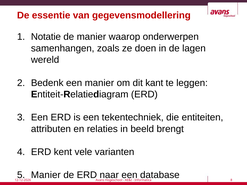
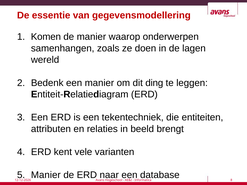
Notatie: Notatie -> Komen
kant: kant -> ding
